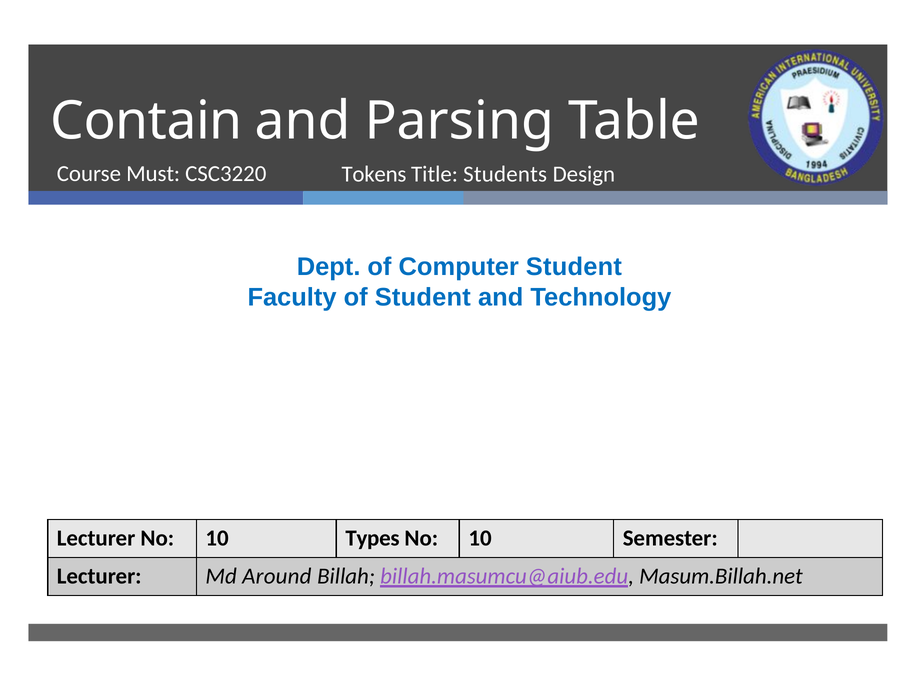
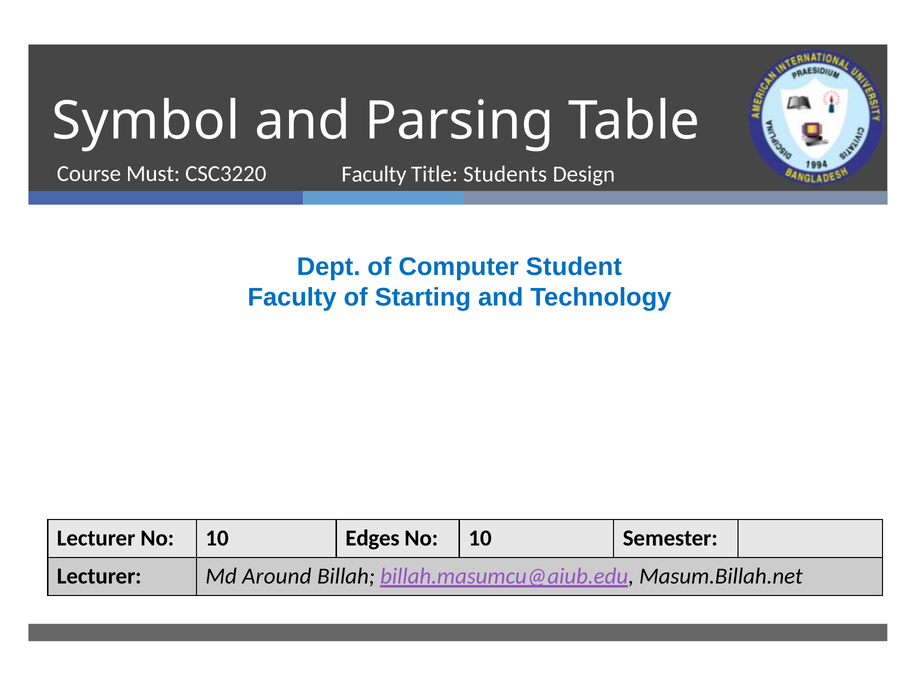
Contain: Contain -> Symbol
Tokens at (374, 174): Tokens -> Faculty
of Student: Student -> Starting
Types: Types -> Edges
